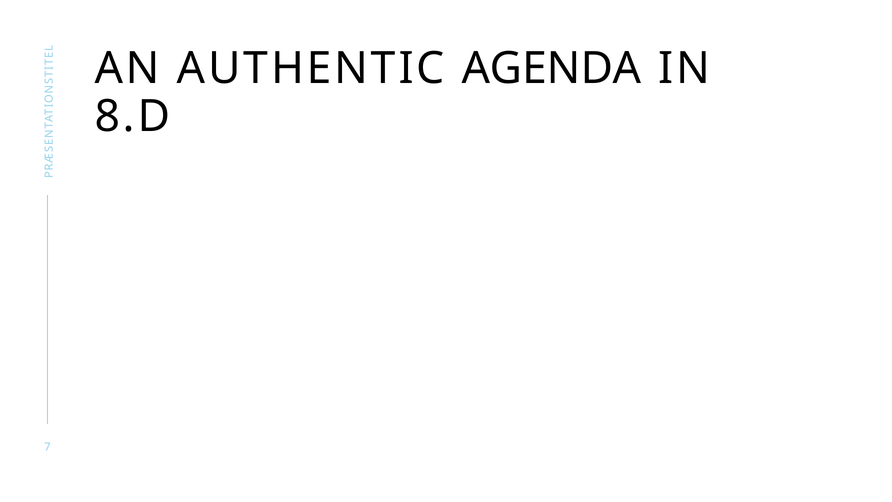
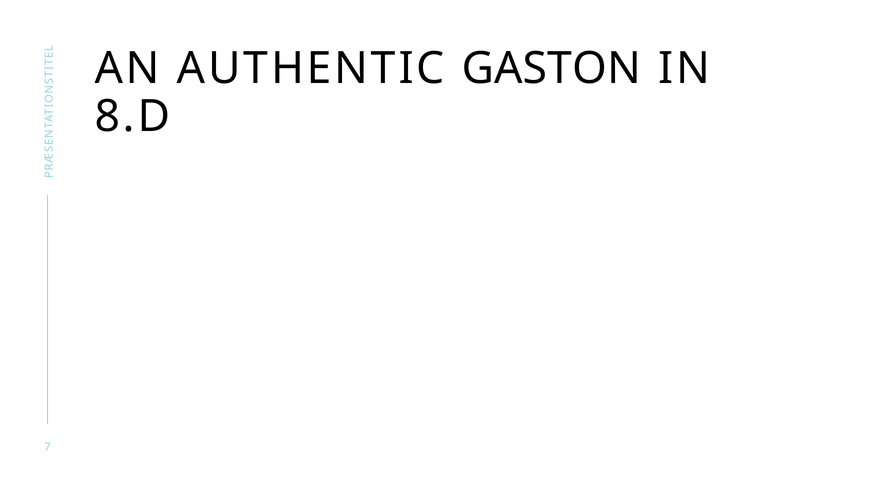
AGENDA: AGENDA -> GASTON
